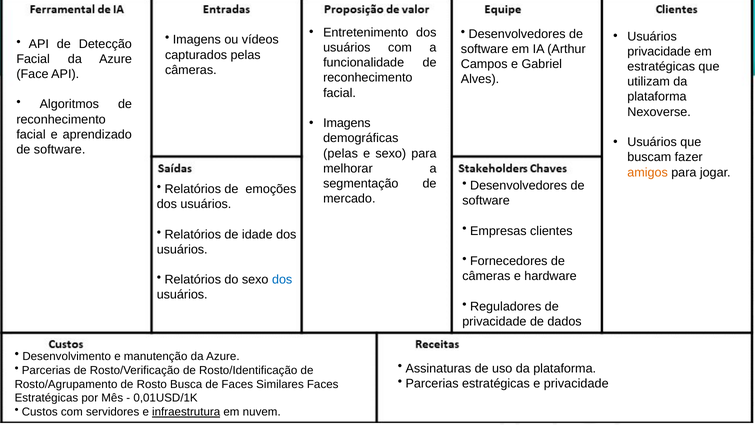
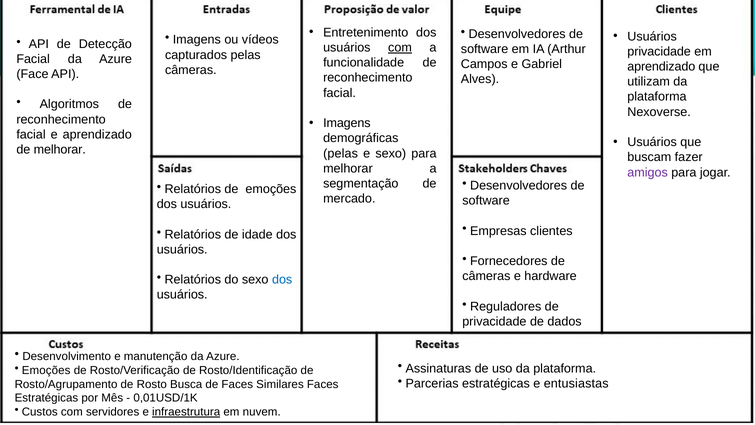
com at (400, 48) underline: none -> present
estratégicas at (661, 67): estratégicas -> aprendizado
software at (60, 150): software -> melhorar
amigos colour: orange -> purple
Parcerias at (46, 370): Parcerias -> Emoções
e privacidade: privacidade -> entusiastas
